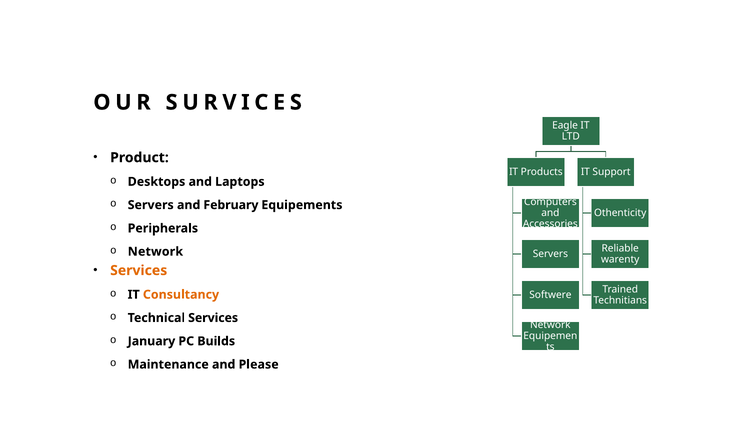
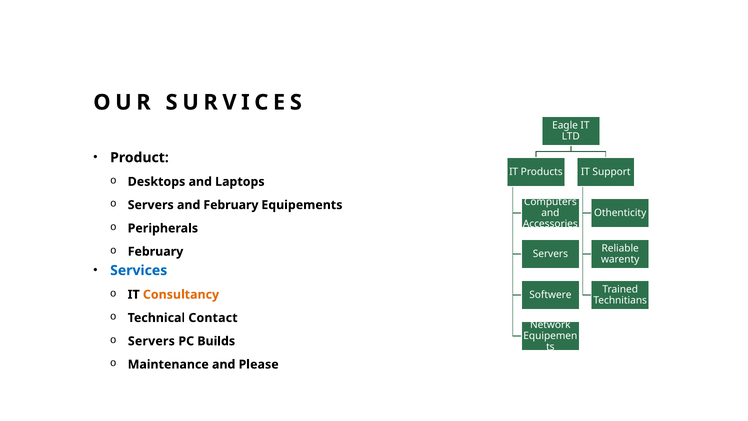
Network at (155, 251): Network -> February
Services at (139, 270) colour: orange -> blue
Technical Services: Services -> Contact
January at (151, 341): January -> Servers
